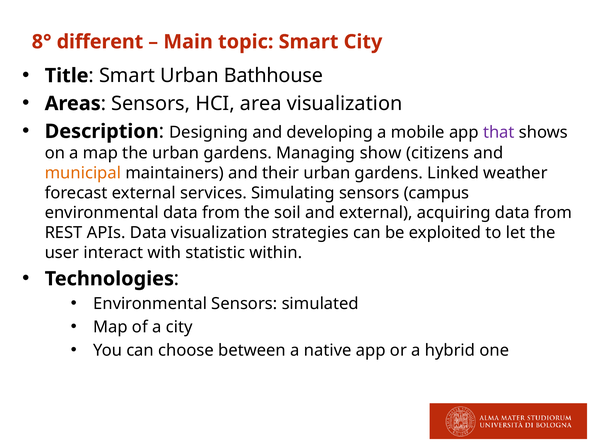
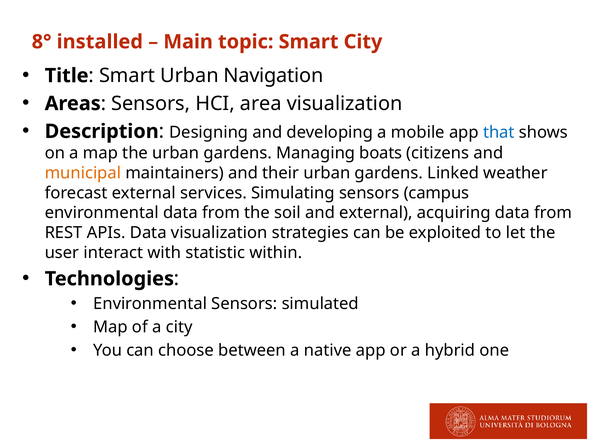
different: different -> installed
Bathhouse: Bathhouse -> Navigation
that colour: purple -> blue
show: show -> boats
